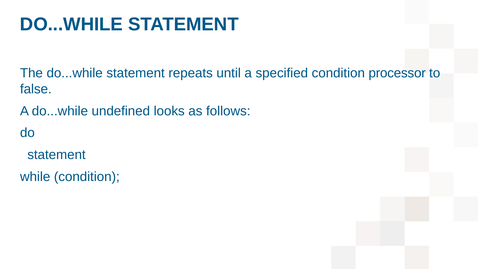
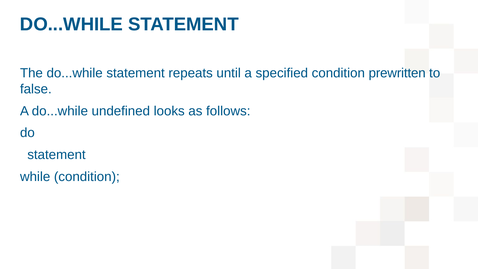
processor: processor -> prewritten
